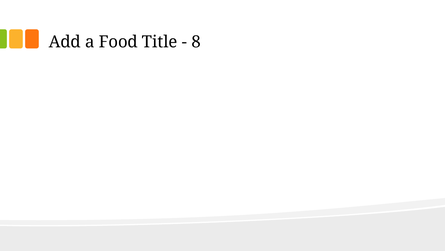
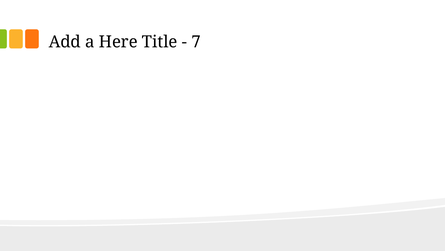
Food: Food -> Here
8: 8 -> 7
